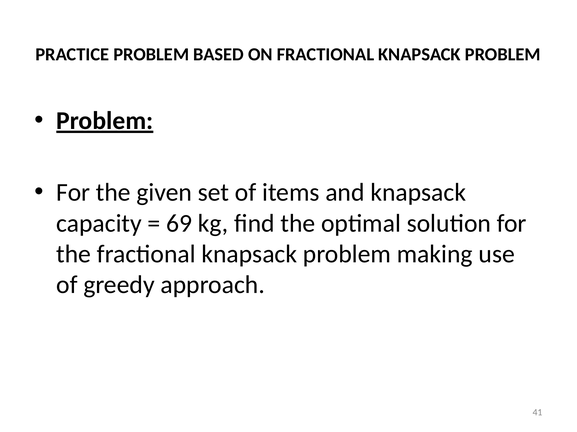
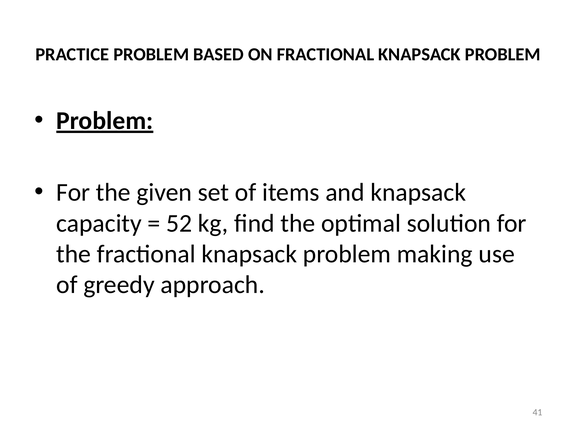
69: 69 -> 52
